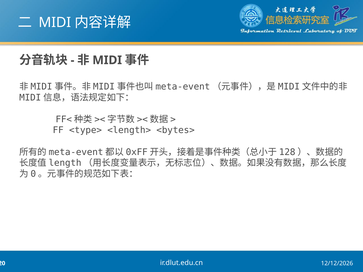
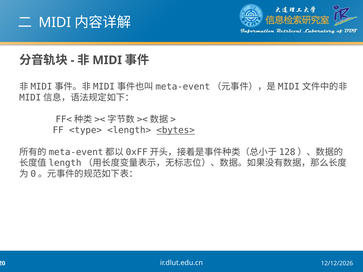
<bytes> underline: none -> present
